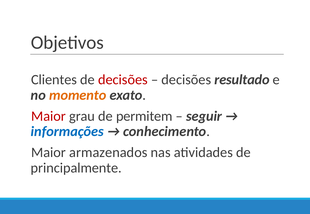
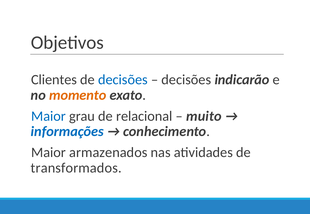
decisões at (123, 80) colour: red -> blue
resultado: resultado -> indicarão
Maior at (49, 116) colour: red -> blue
permitem: permitem -> relacional
seguir: seguir -> muito
principalmente: principalmente -> transformados
